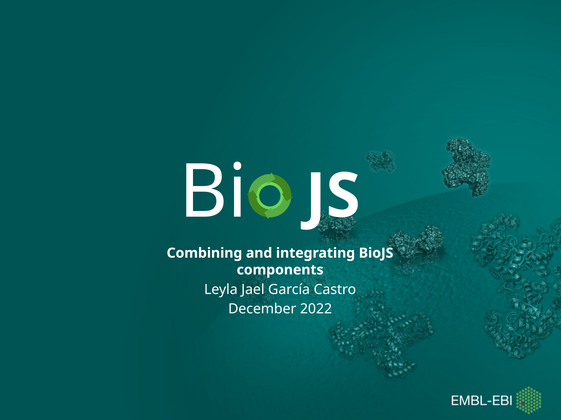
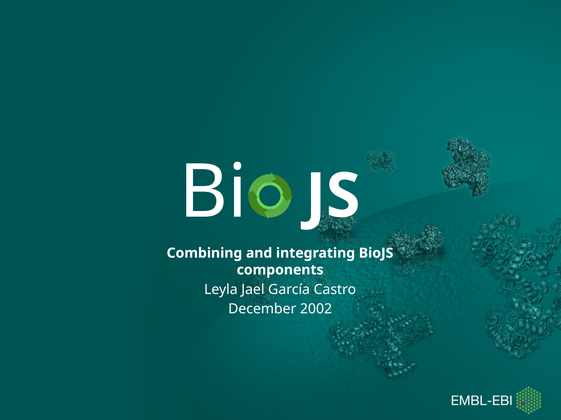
2022: 2022 -> 2002
